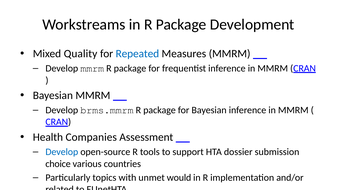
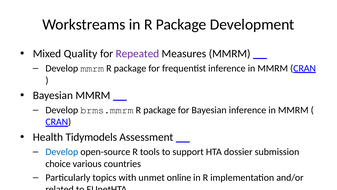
Repeated colour: blue -> purple
Companies: Companies -> Tidymodels
would: would -> online
